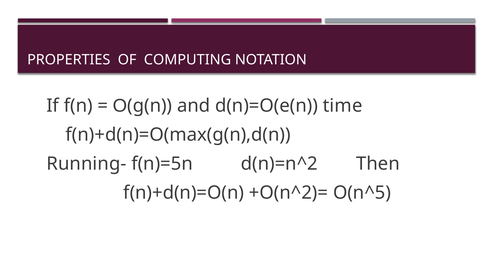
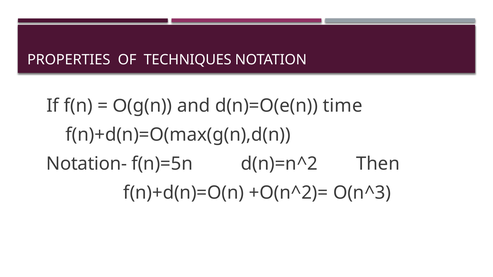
COMPUTING: COMPUTING -> TECHNIQUES
Running-: Running- -> Notation-
O(n^5: O(n^5 -> O(n^3
